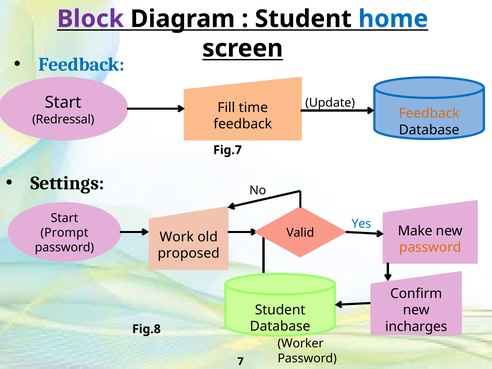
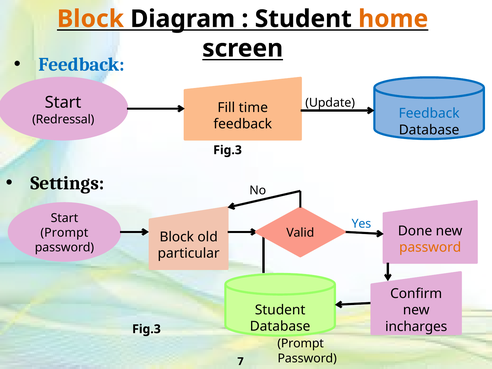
Block at (90, 19) colour: purple -> orange
home colour: blue -> orange
Feedback at (429, 113) colour: orange -> blue
Fig.7 at (228, 150): Fig.7 -> Fig.3
Make: Make -> Done
Work at (177, 237): Work -> Block
proposed: proposed -> particular
Fig.8 at (146, 329): Fig.8 -> Fig.3
Worker at (301, 344): Worker -> Prompt
